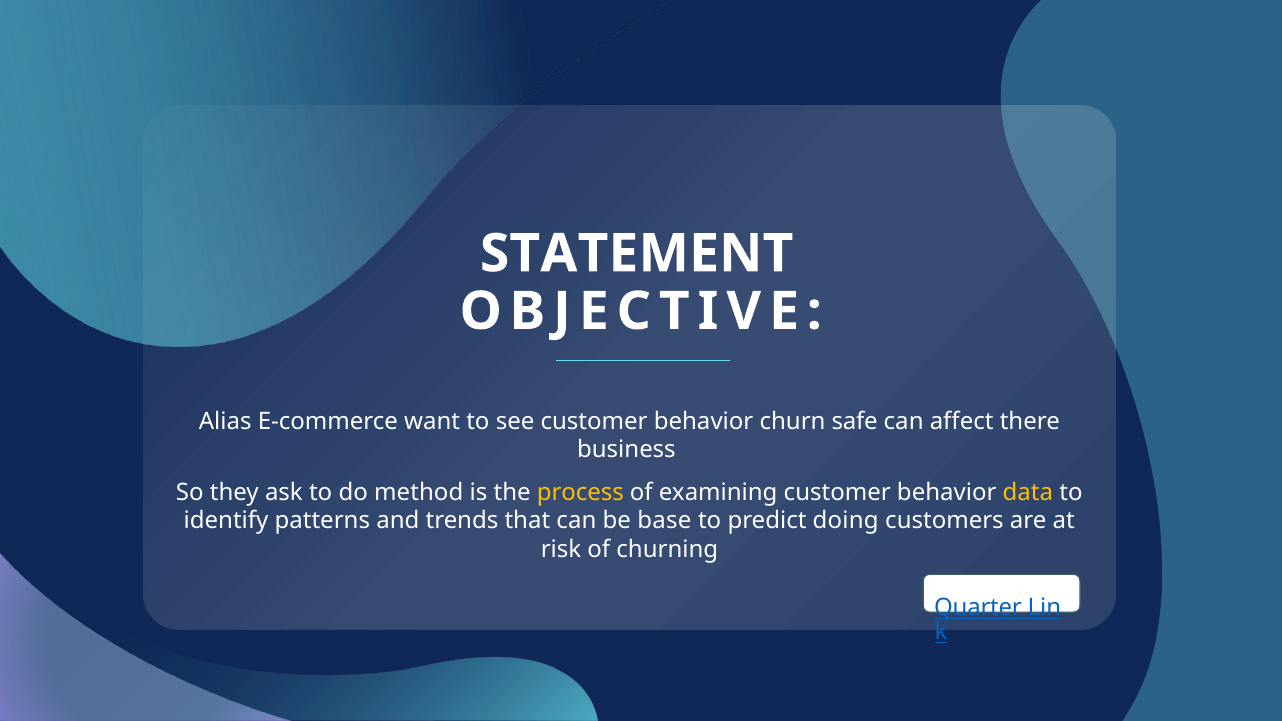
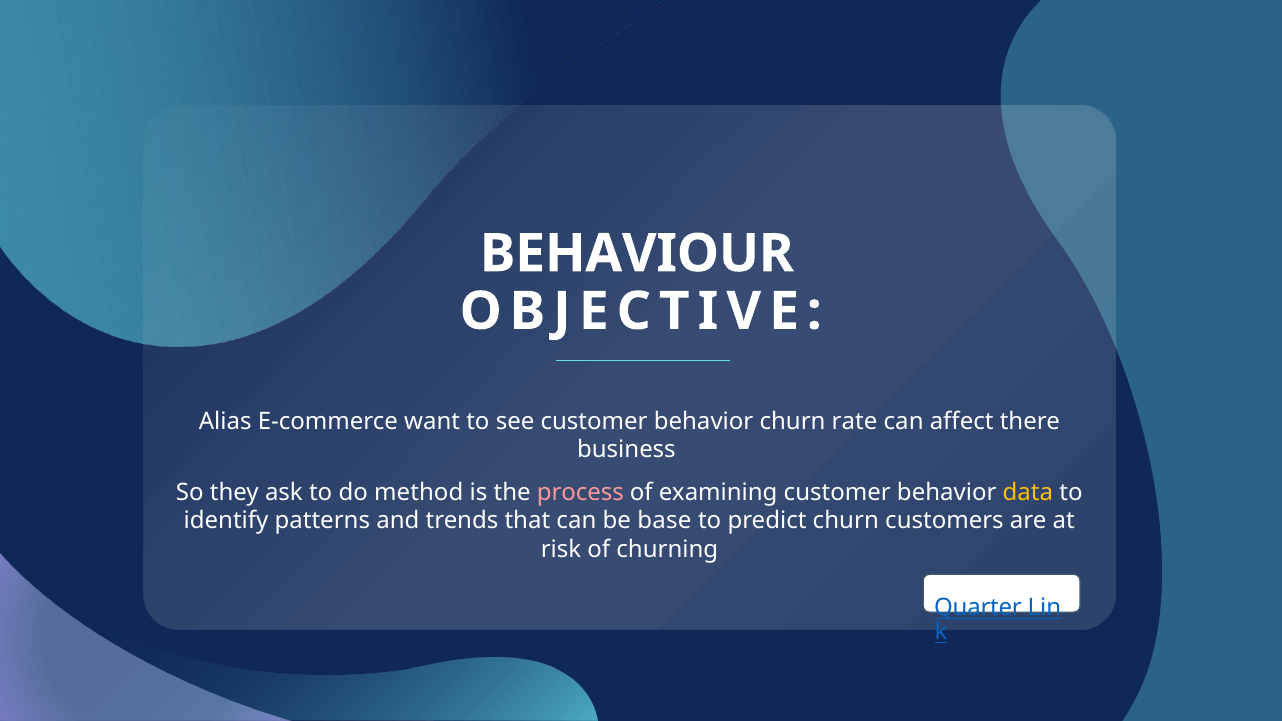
STATEMENT: STATEMENT -> BEHAVIOUR
safe: safe -> rate
process colour: yellow -> pink
predict doing: doing -> churn
